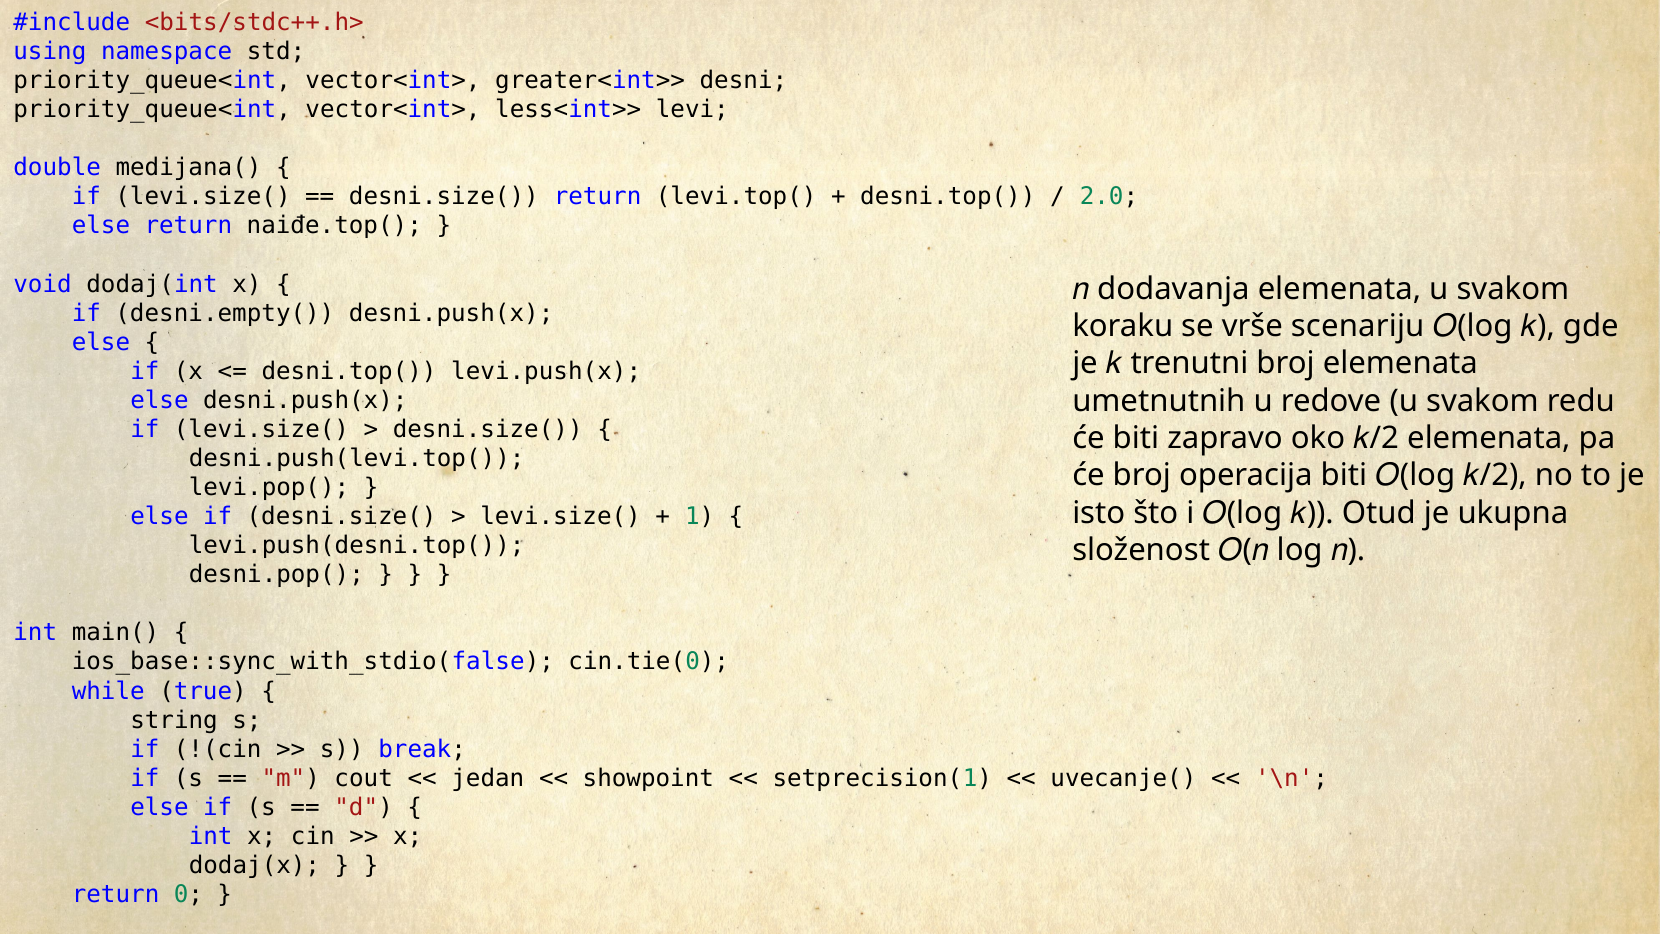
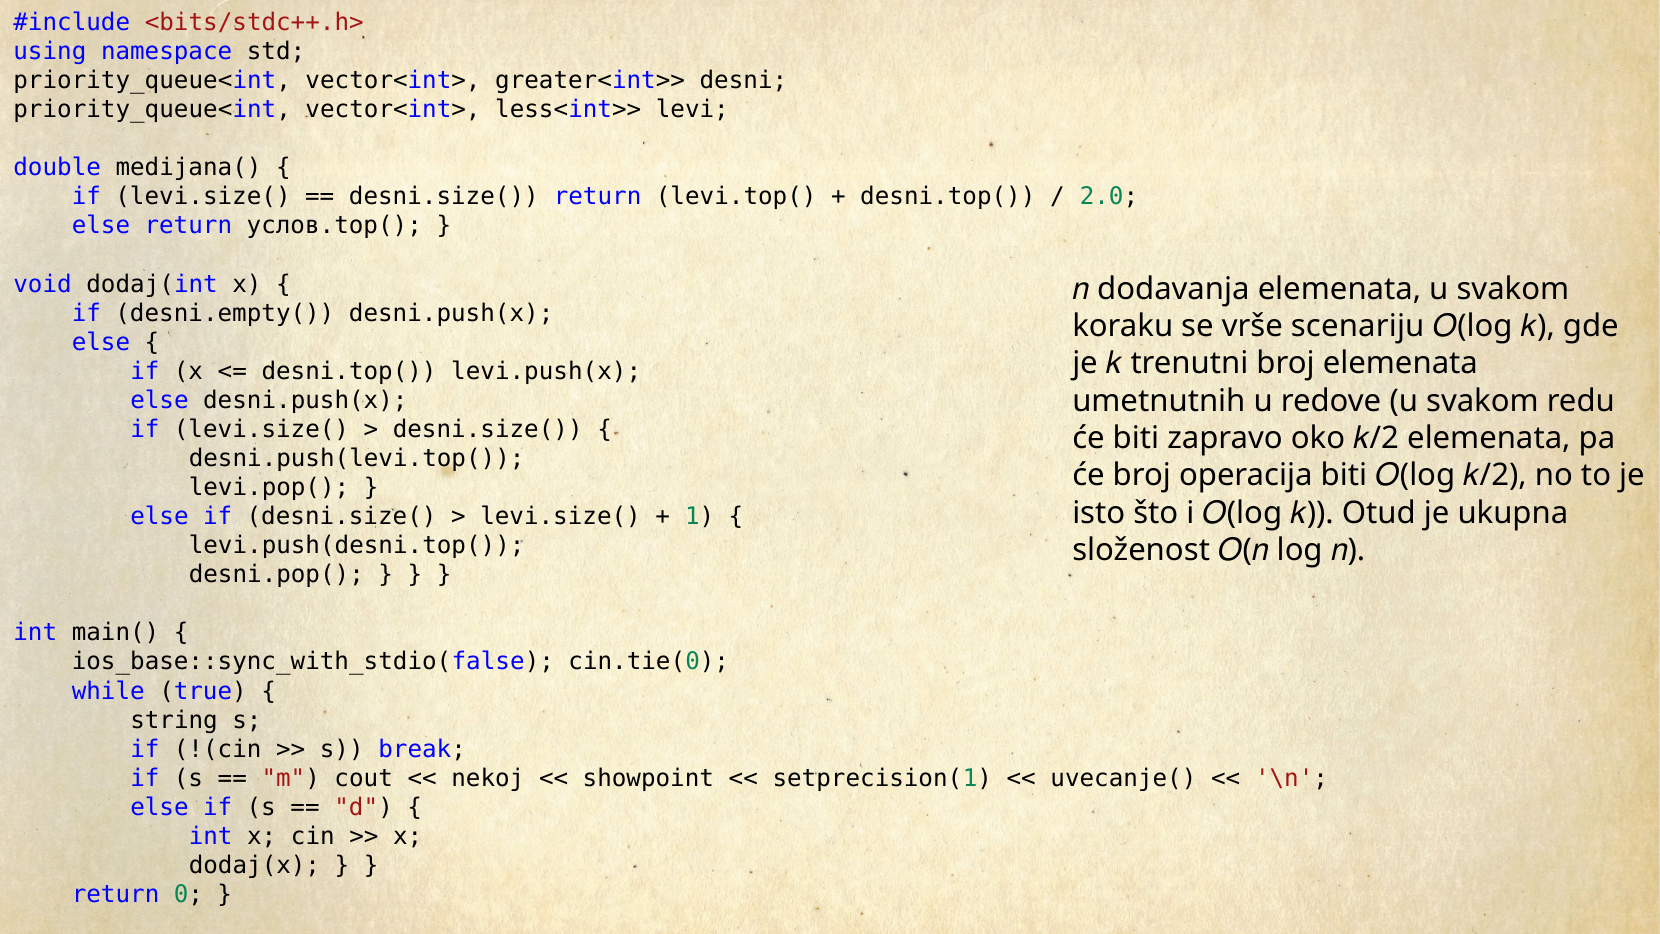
naiđe.top(: naiđe.top( -> услов.top(
jedan: jedan -> nekoj
